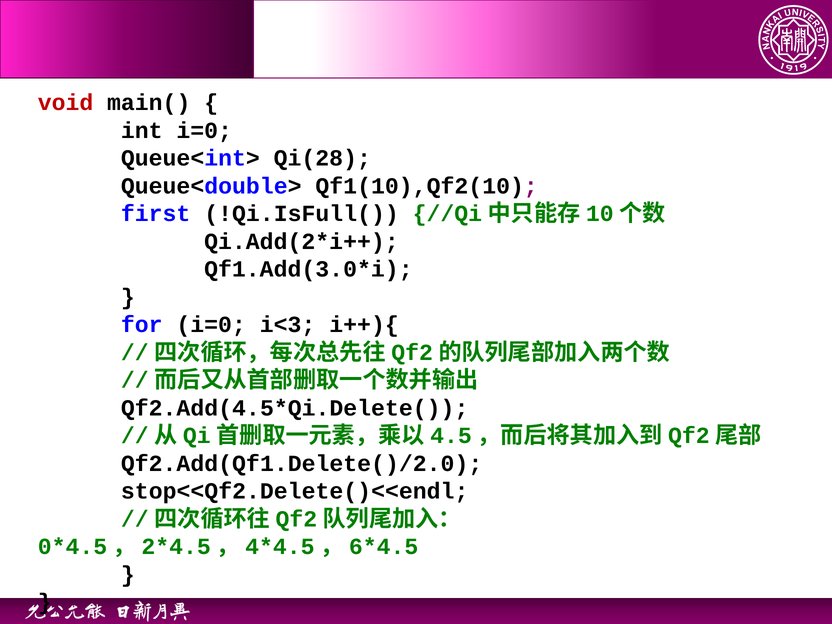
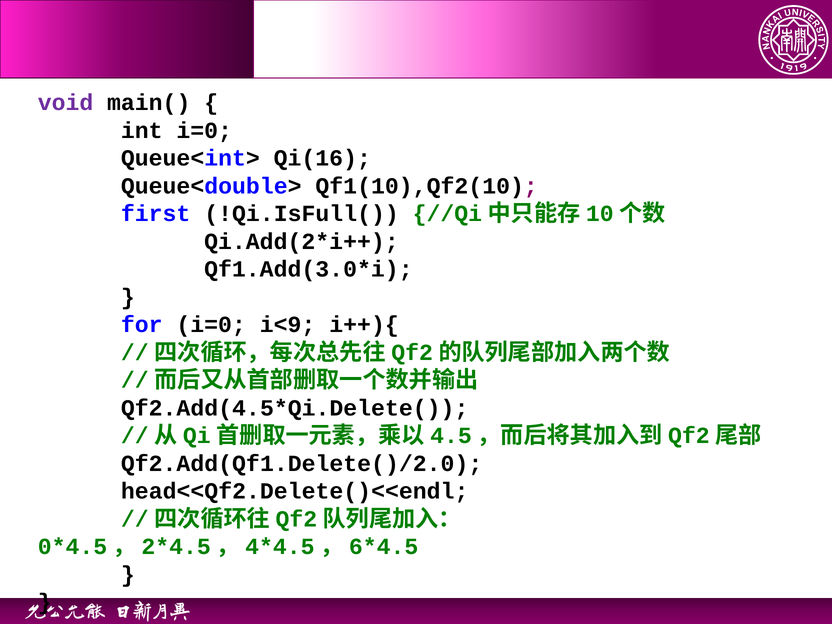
void colour: red -> purple
Qi(28: Qi(28 -> Qi(16
i<3: i<3 -> i<9
stop<<Qf2.Delete()<<endl: stop<<Qf2.Delete()<<endl -> head<<Qf2.Delete()<<endl
